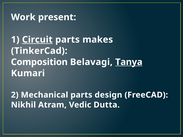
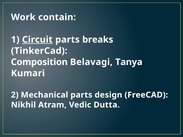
present: present -> contain
makes: makes -> breaks
Tanya underline: present -> none
